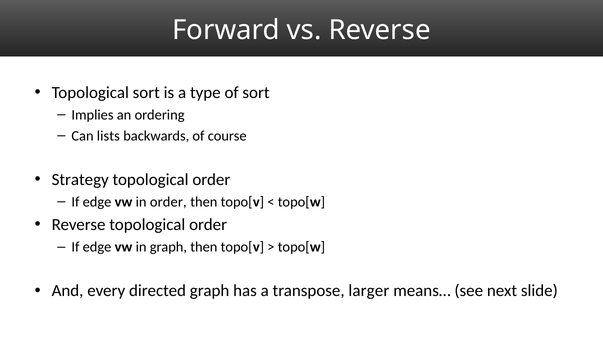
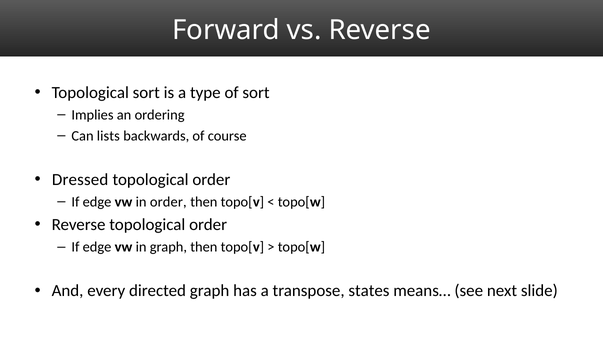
Strategy: Strategy -> Dressed
larger: larger -> states
